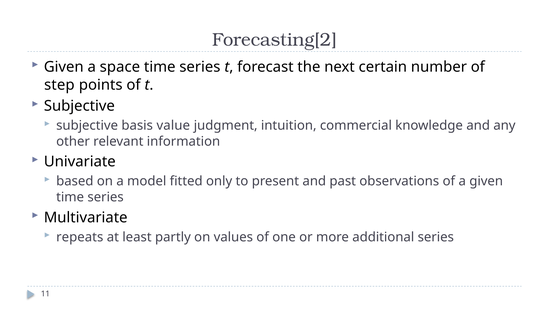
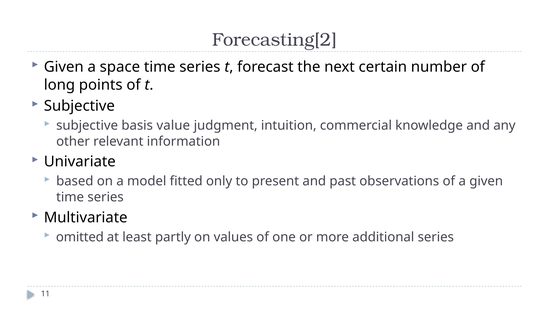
step: step -> long
repeats: repeats -> omitted
